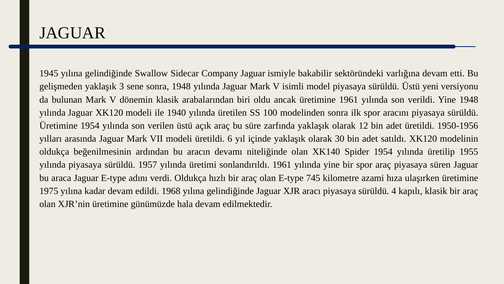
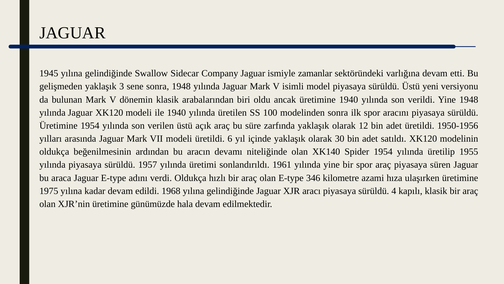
bakabilir: bakabilir -> zamanlar
üretimine 1961: 1961 -> 1940
745: 745 -> 346
